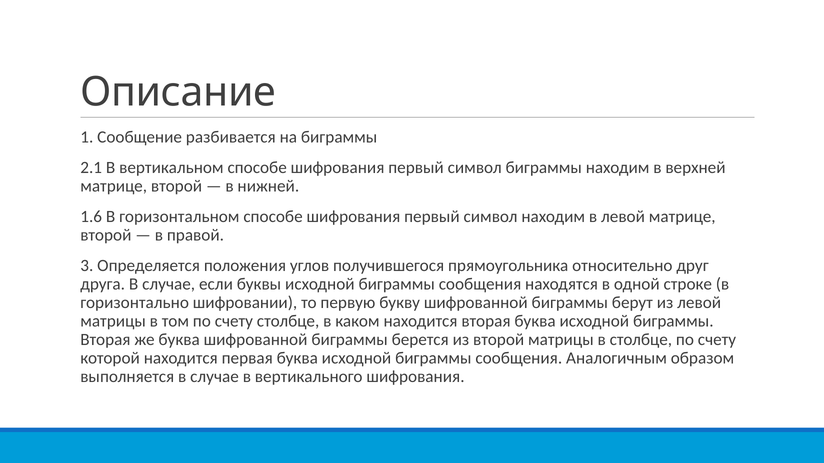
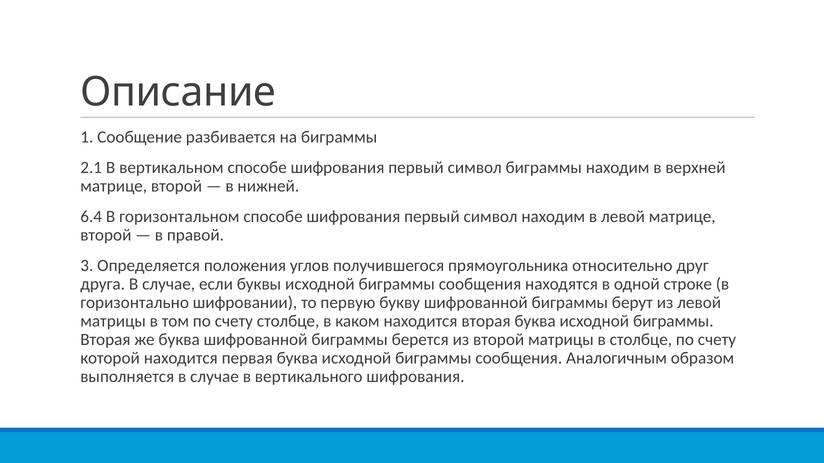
1.6: 1.6 -> 6.4
